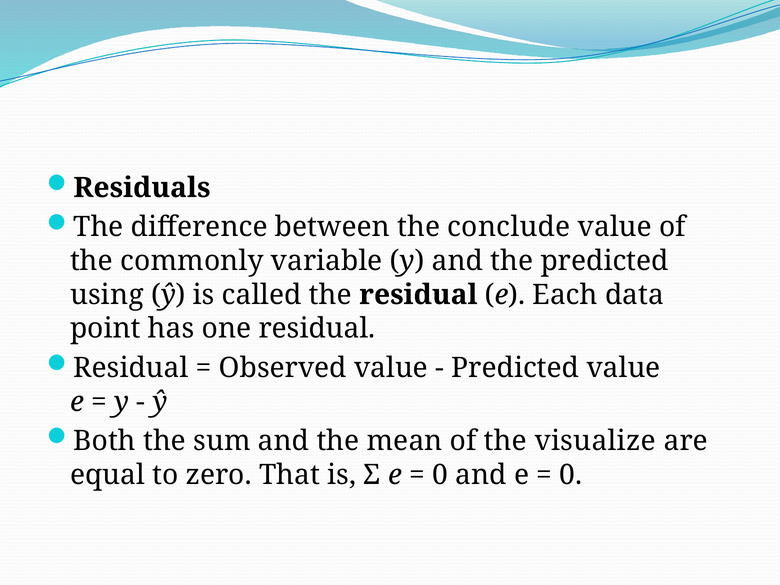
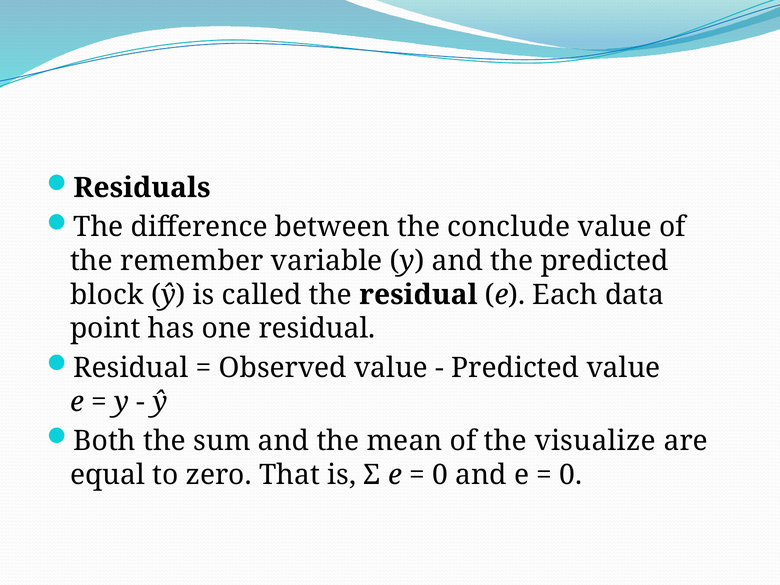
commonly: commonly -> remember
using: using -> block
